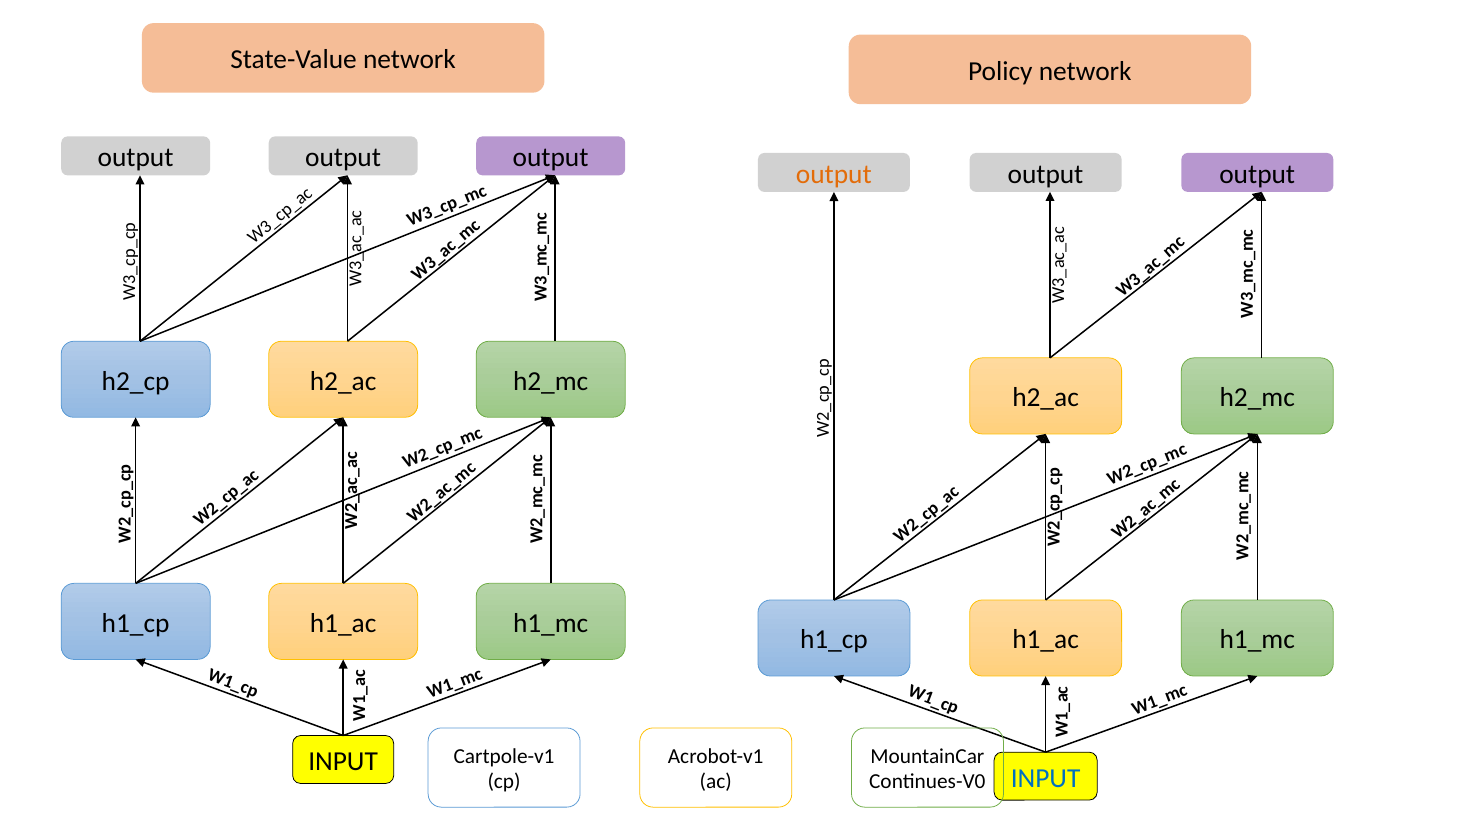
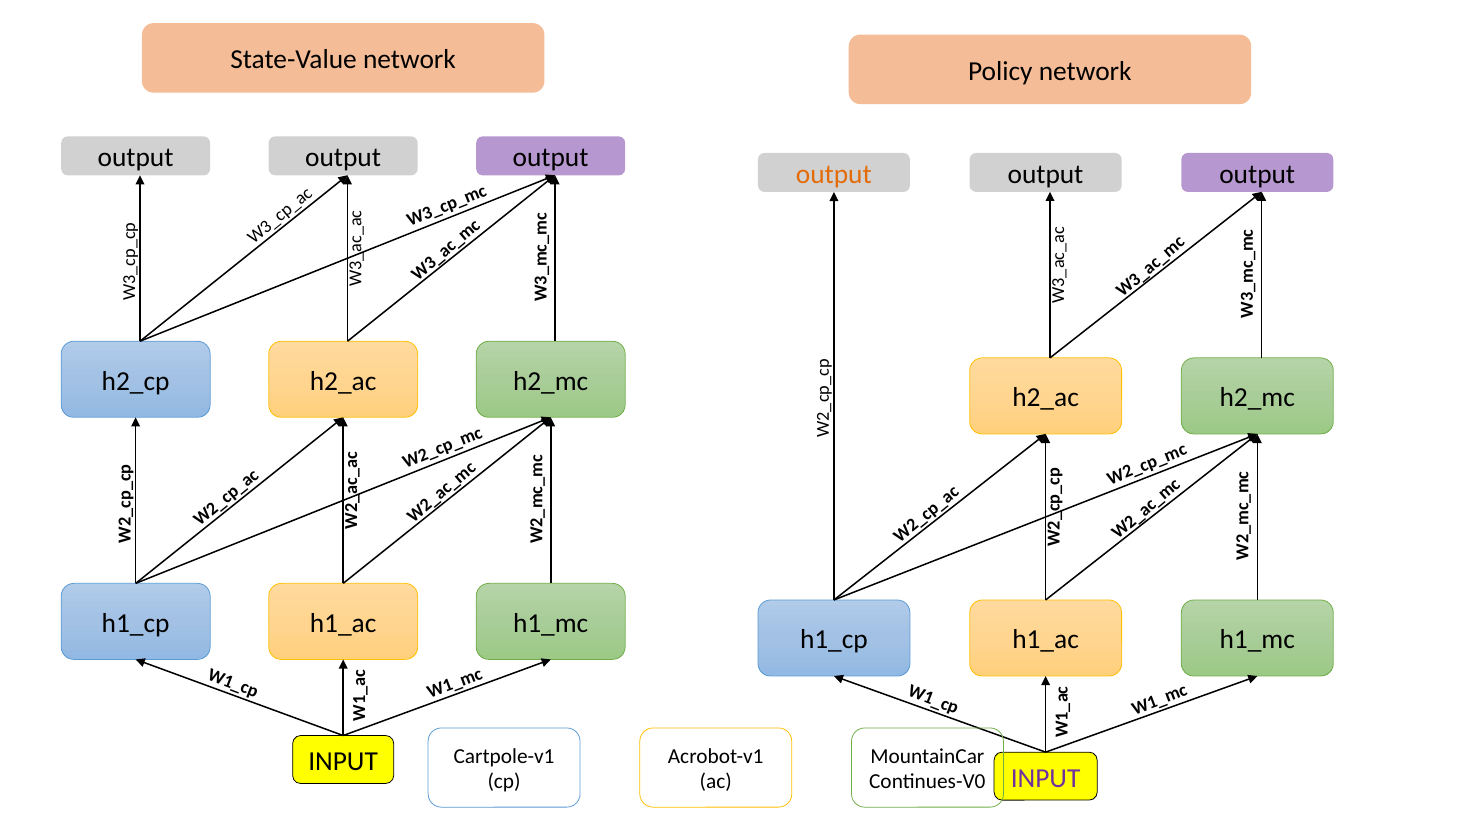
INPUT at (1046, 778) colour: blue -> purple
